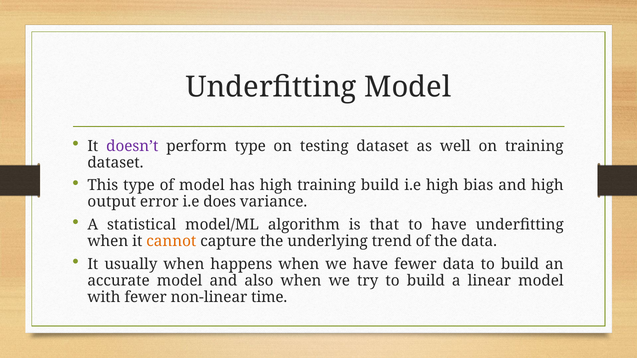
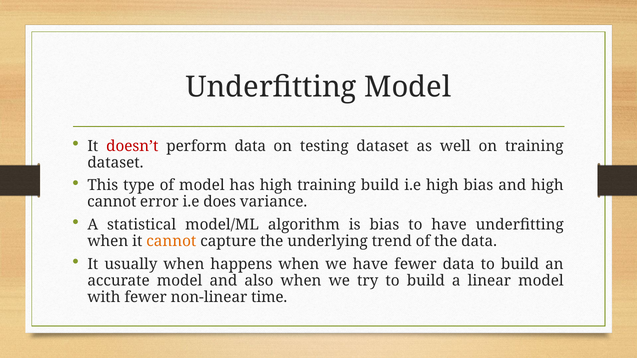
doesn’t colour: purple -> red
perform type: type -> data
output at (112, 202): output -> cannot
is that: that -> bias
